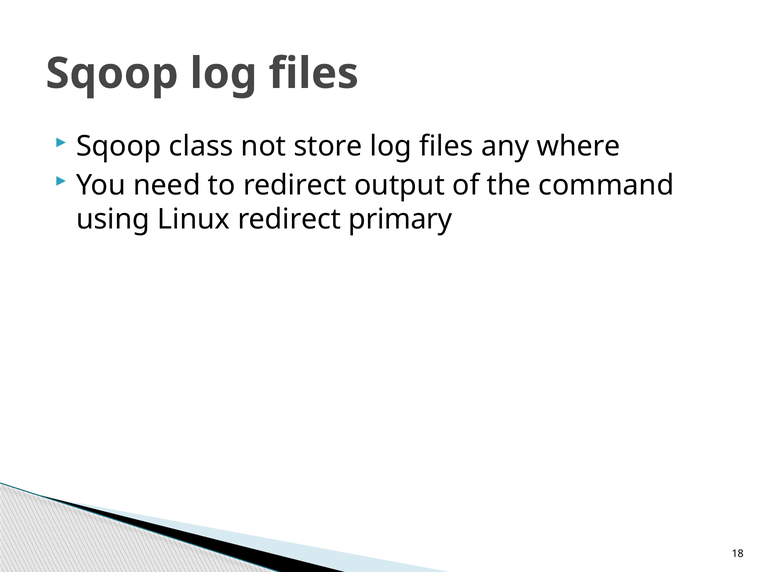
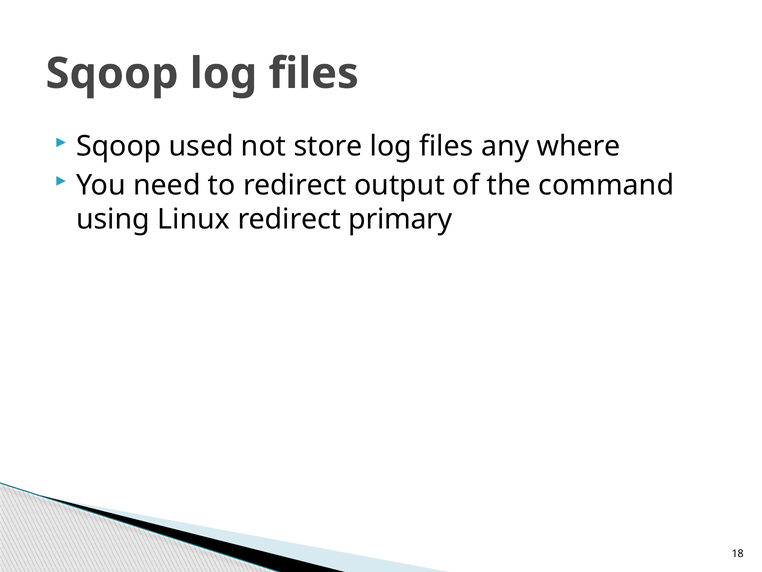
class: class -> used
